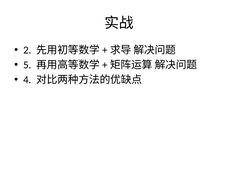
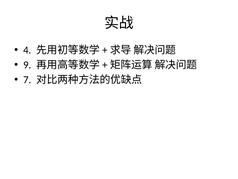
2: 2 -> 4
5: 5 -> 9
4: 4 -> 7
